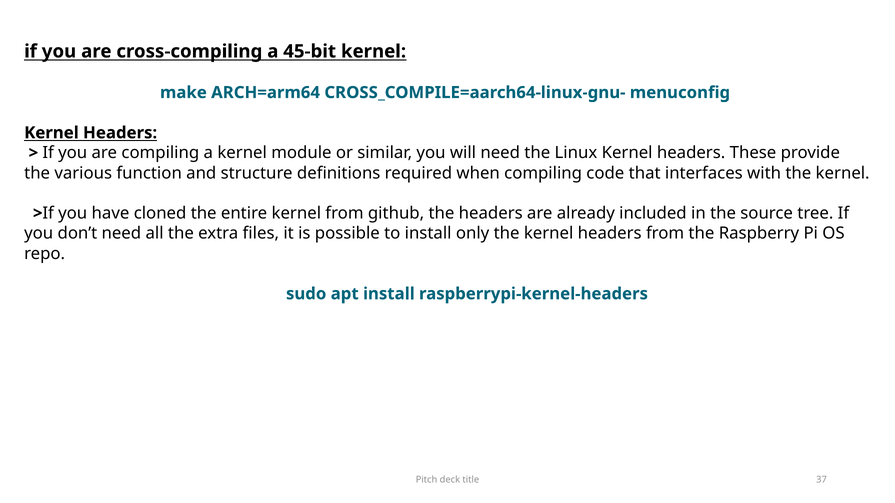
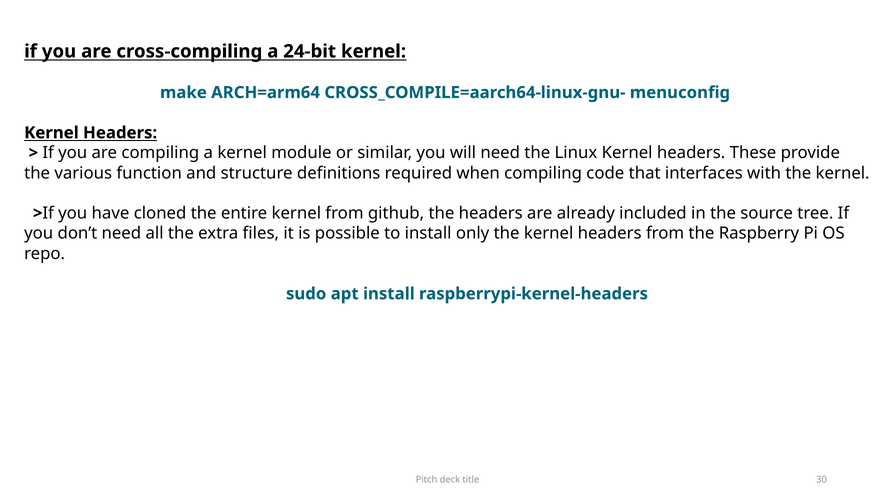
45-bit: 45-bit -> 24-bit
37: 37 -> 30
